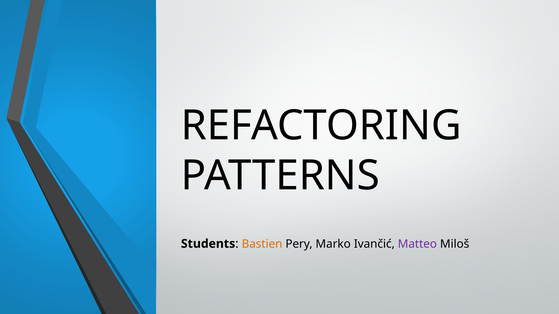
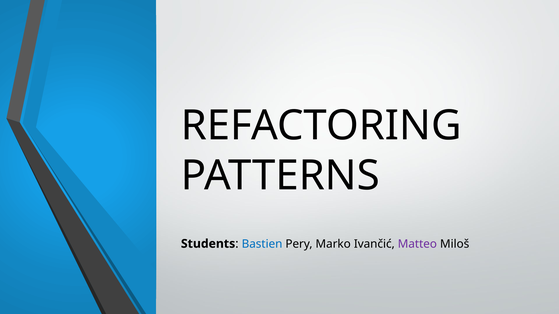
Bastien colour: orange -> blue
